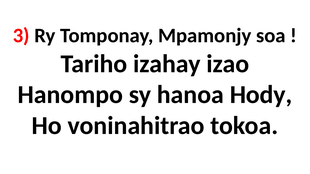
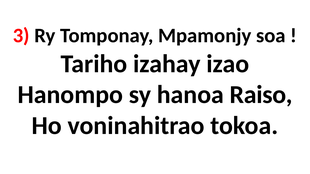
Hody: Hody -> Raiso
